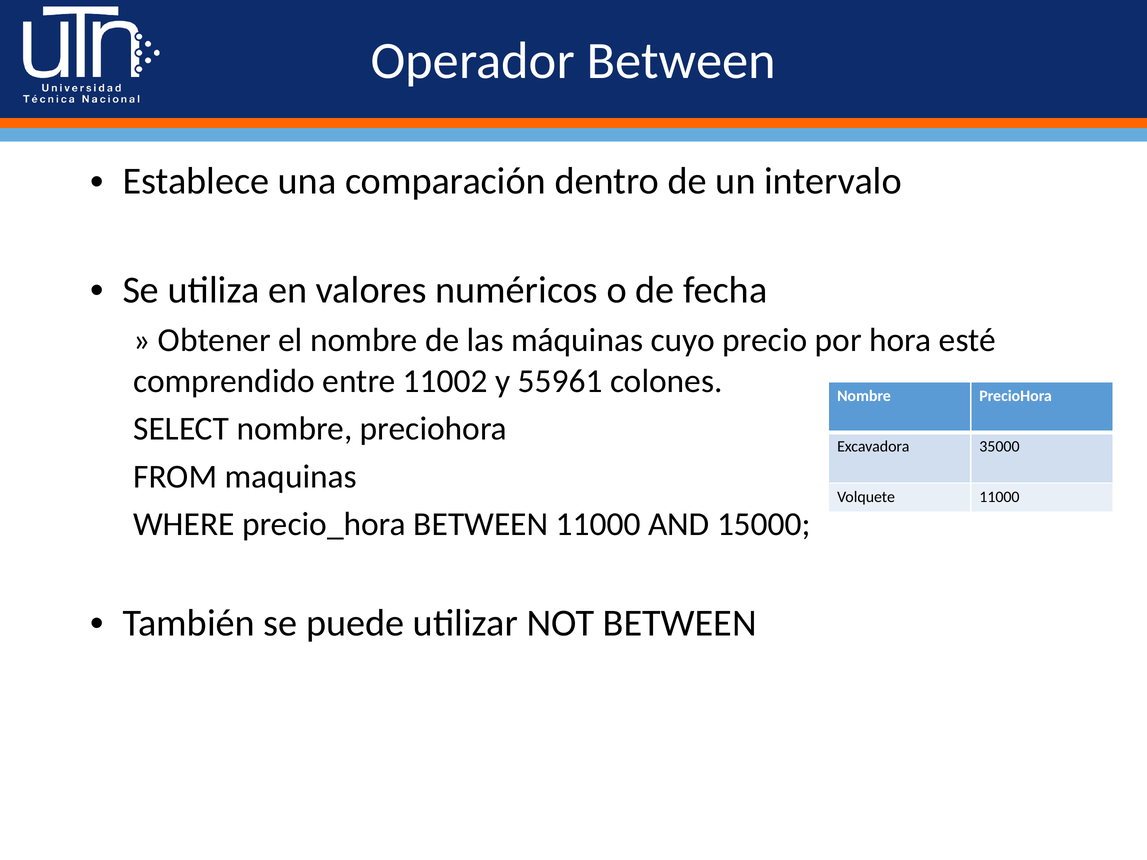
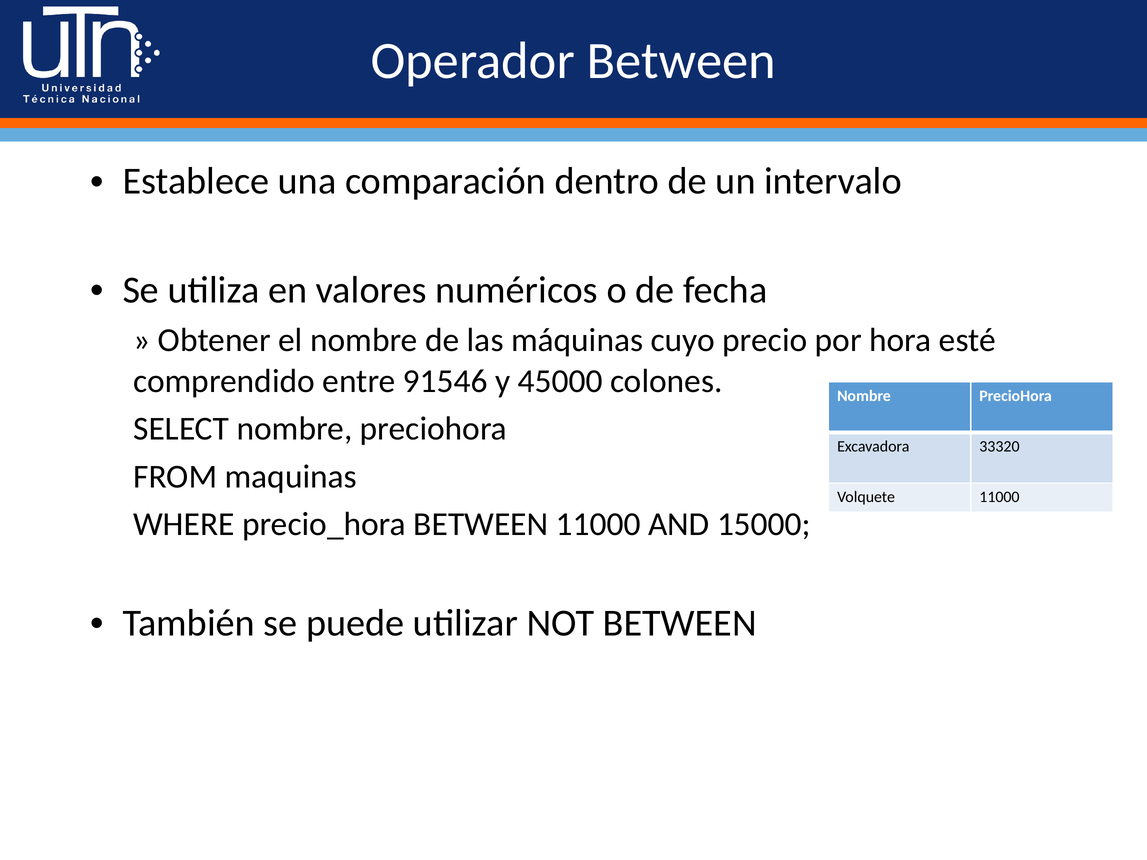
11002: 11002 -> 91546
55961: 55961 -> 45000
35000: 35000 -> 33320
